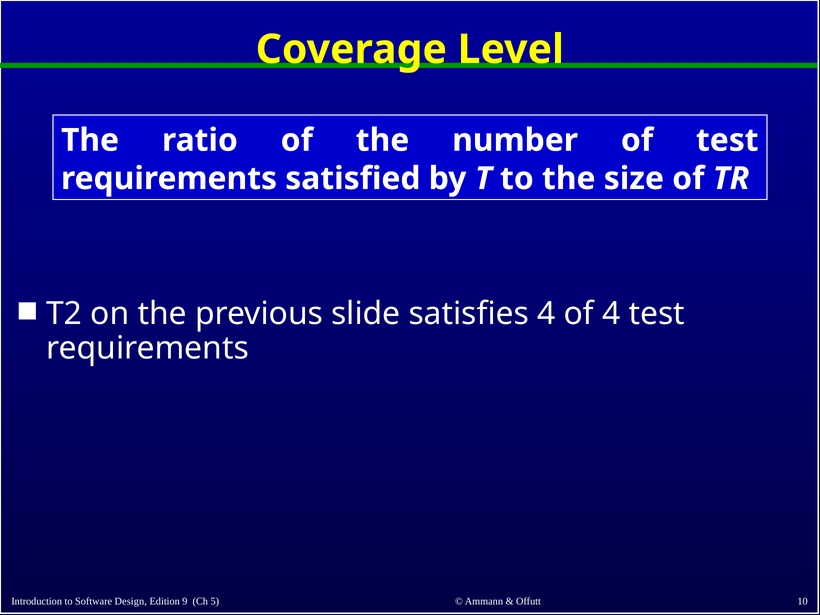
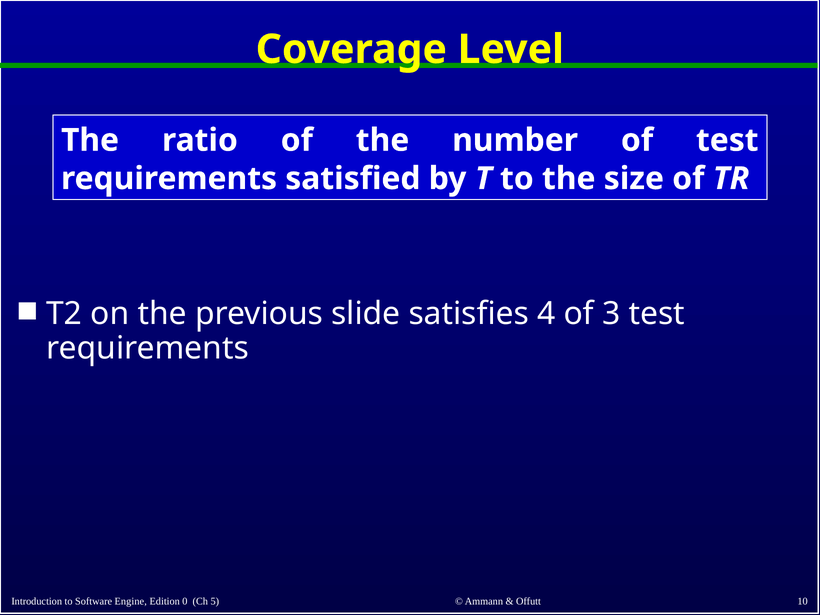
of 4: 4 -> 3
Design: Design -> Engine
9: 9 -> 0
